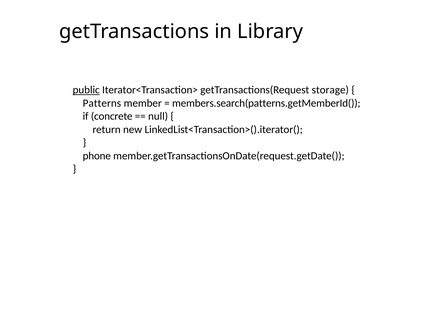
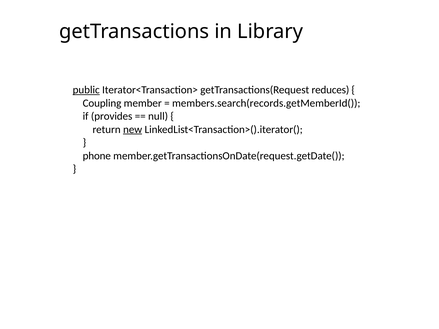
storage: storage -> reduces
Patterns: Patterns -> Coupling
members.search(patterns.getMemberId(: members.search(patterns.getMemberId( -> members.search(records.getMemberId(
concrete: concrete -> provides
new underline: none -> present
